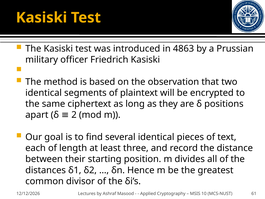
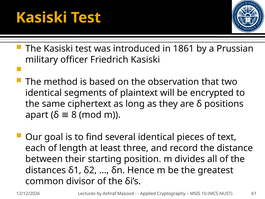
4863: 4863 -> 1861
2: 2 -> 8
